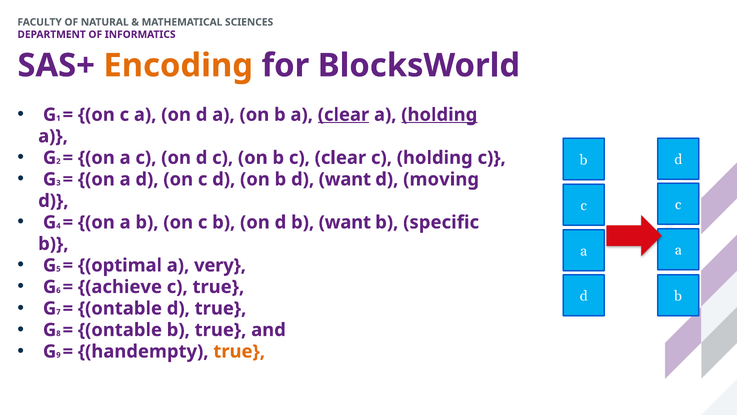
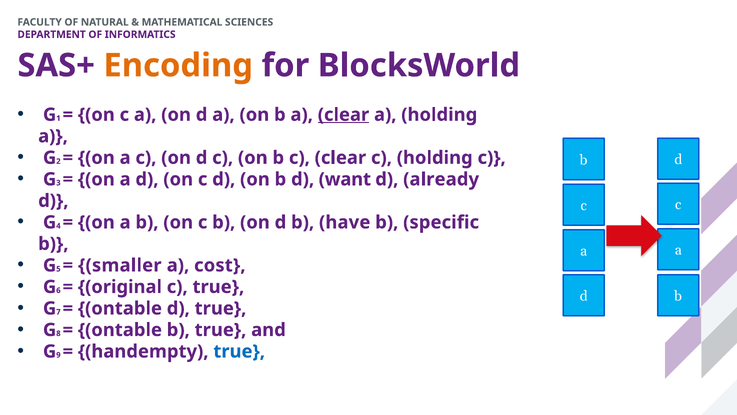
holding at (439, 115) underline: present -> none
moving: moving -> already
b want: want -> have
optimal: optimal -> smaller
very: very -> cost
achieve: achieve -> original
true at (239, 351) colour: orange -> blue
